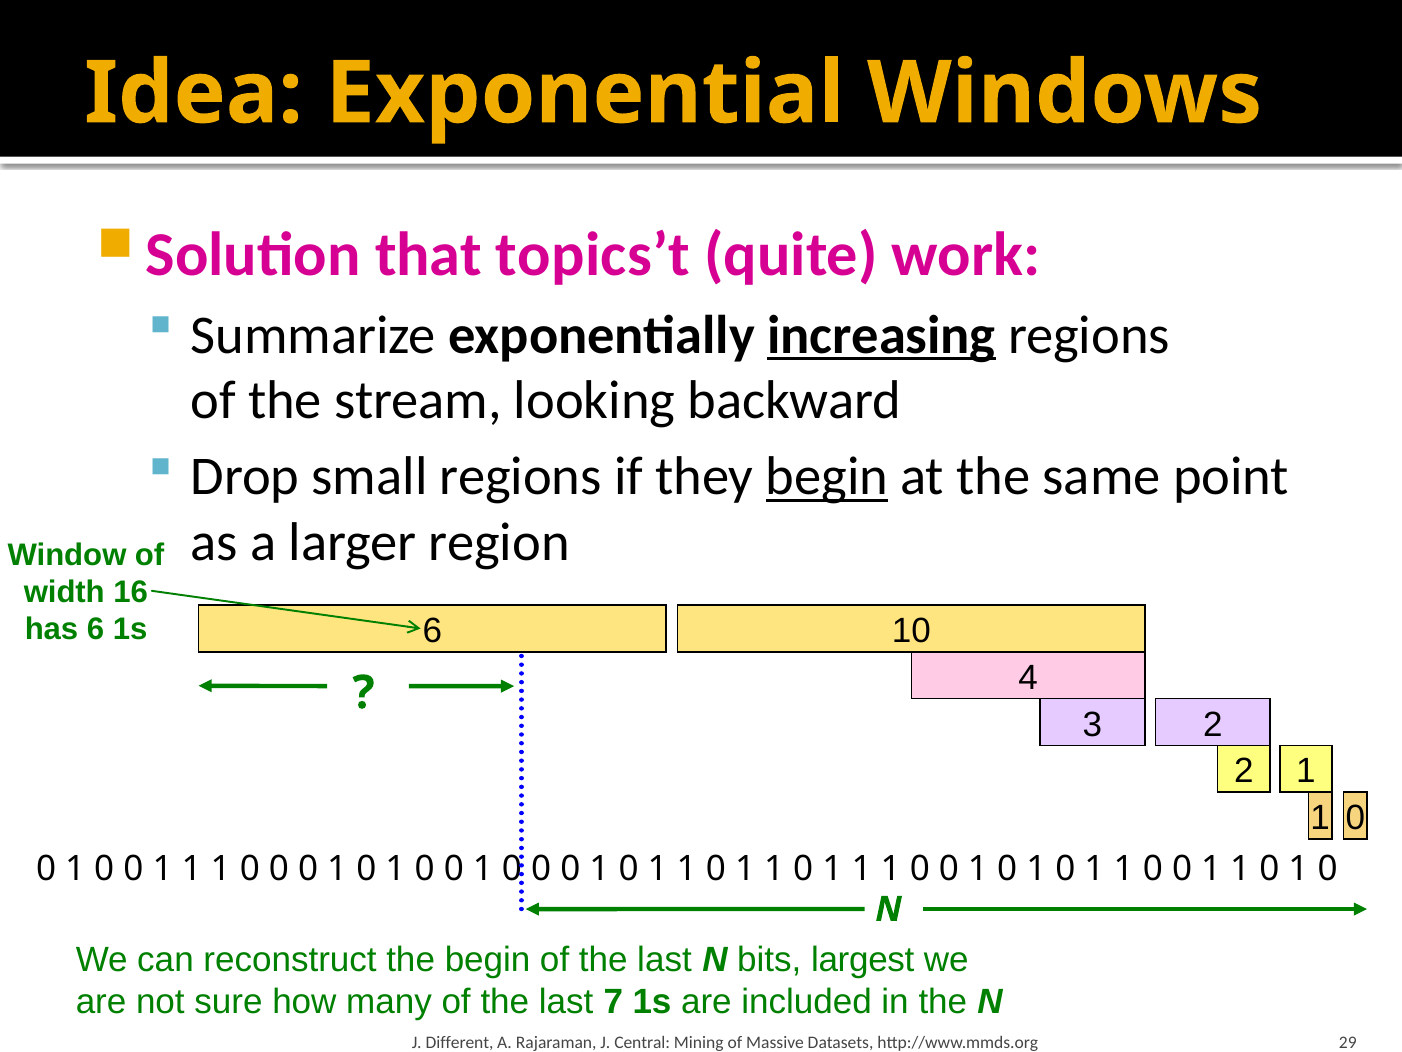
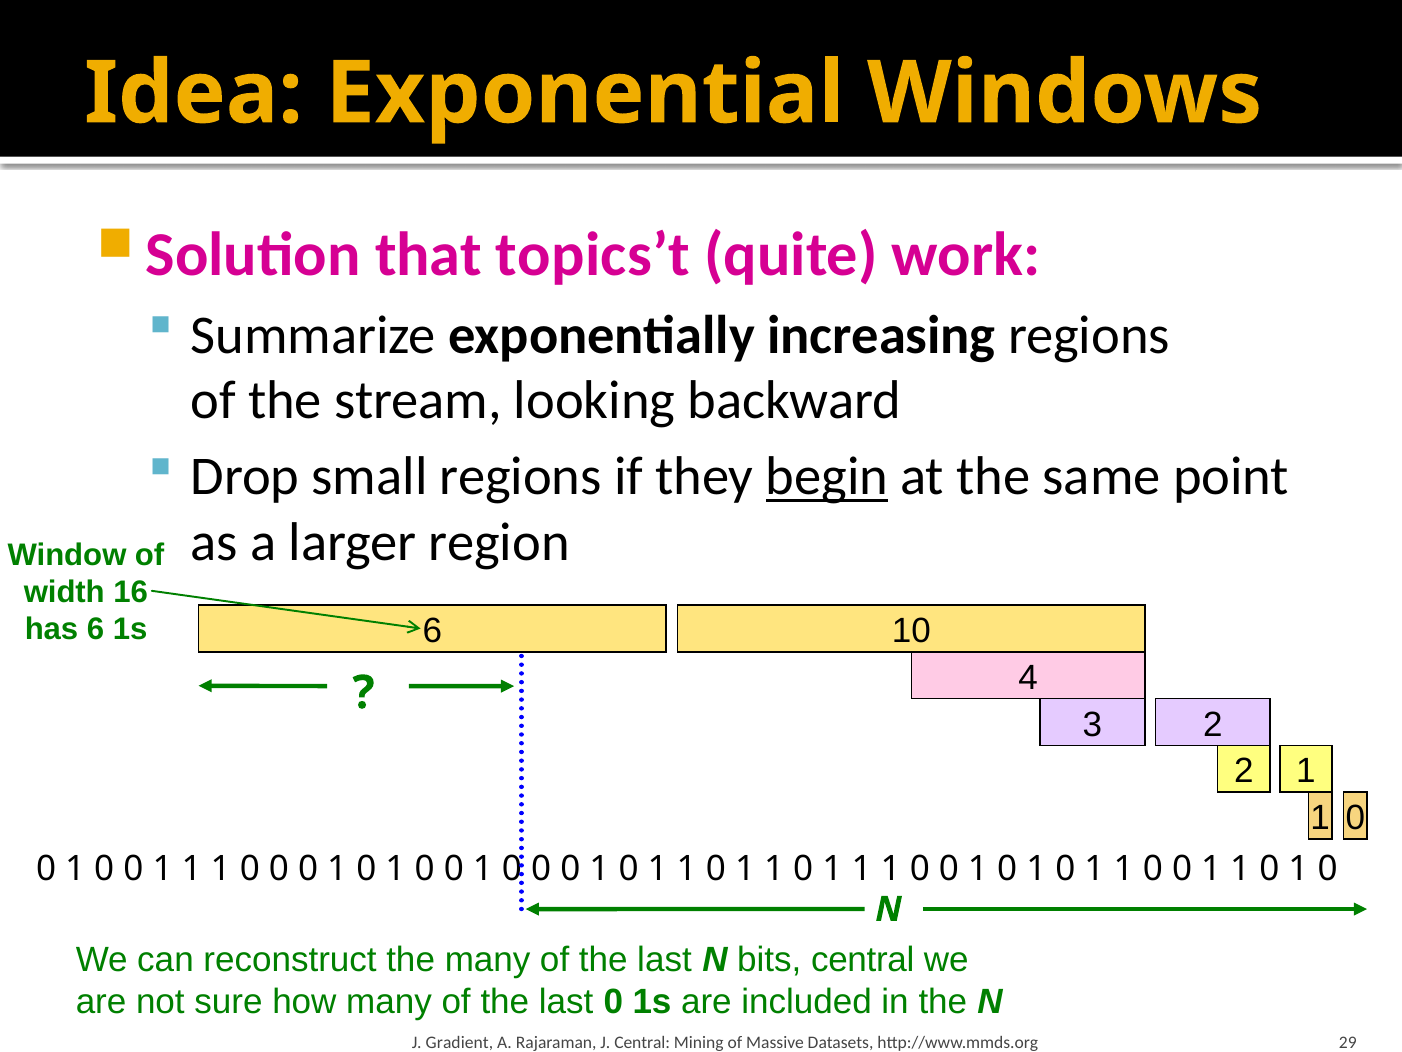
increasing underline: present -> none
the begin: begin -> many
bits largest: largest -> central
last 7: 7 -> 0
Different: Different -> Gradient
